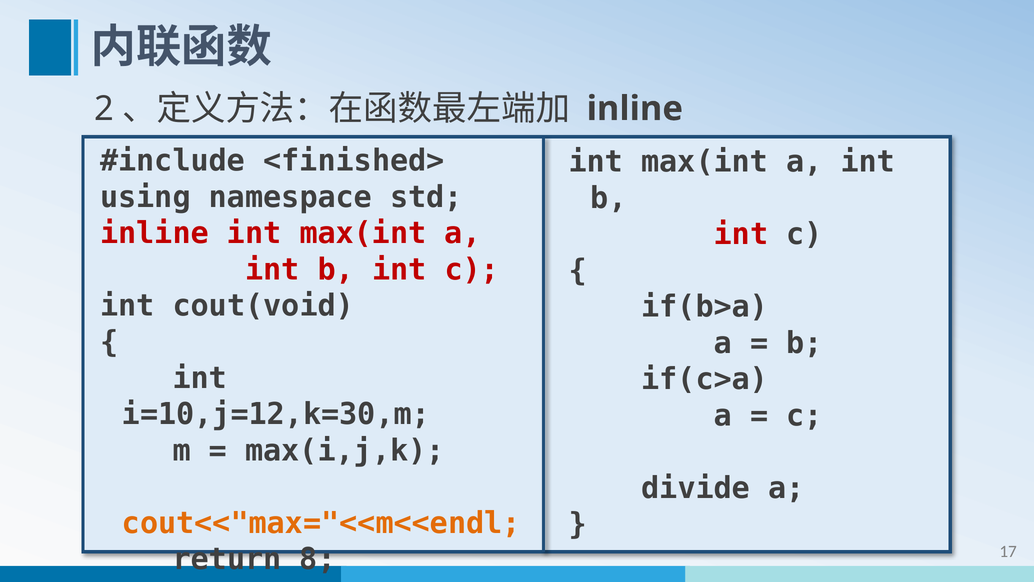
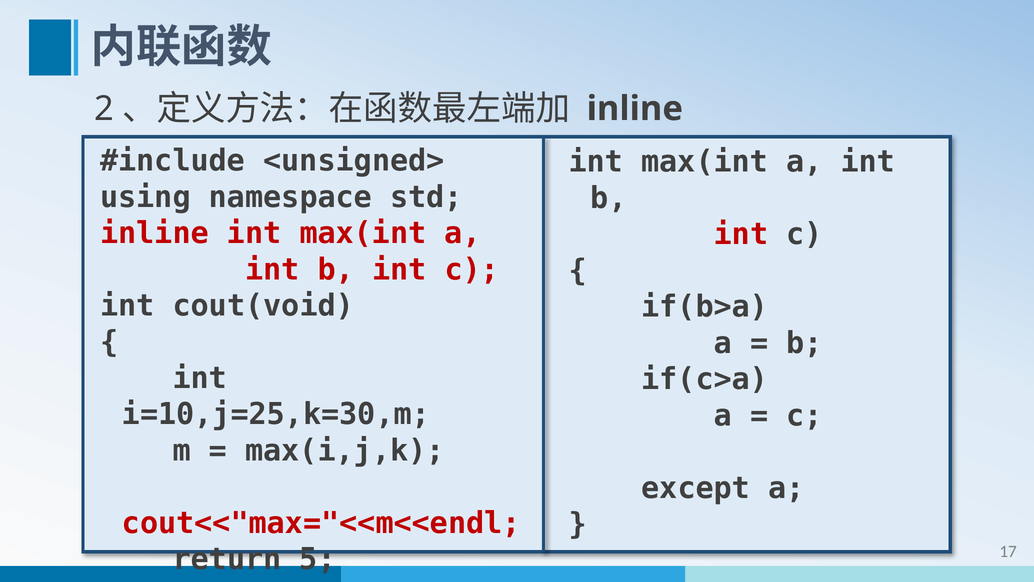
<finished>: <finished> -> <unsigned>
i=10,j=12,k=30,m: i=10,j=12,k=30,m -> i=10,j=25,k=30,m
divide: divide -> except
cout<<"max="<<m<<endl colour: orange -> red
8: 8 -> 5
